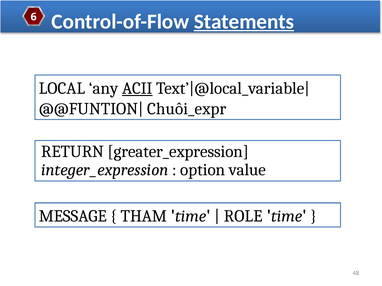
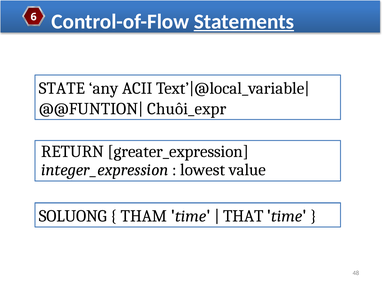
LOCAL: LOCAL -> STATE
ACII underline: present -> none
option: option -> lowest
MESSAGE: MESSAGE -> SOLUONG
ROLE: ROLE -> THAT
